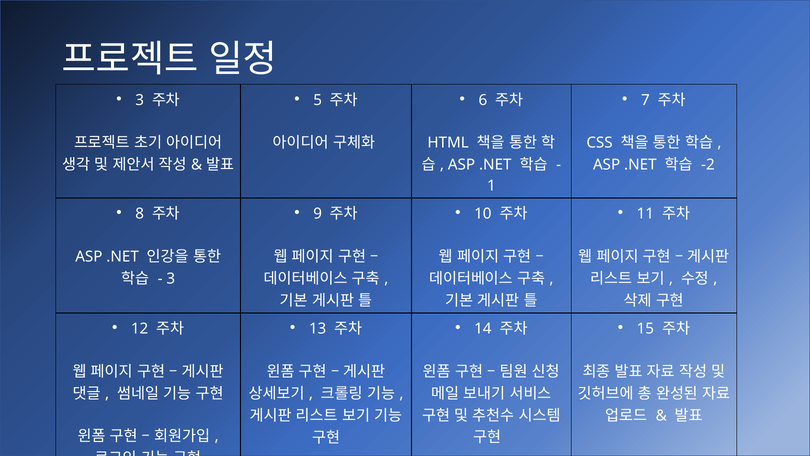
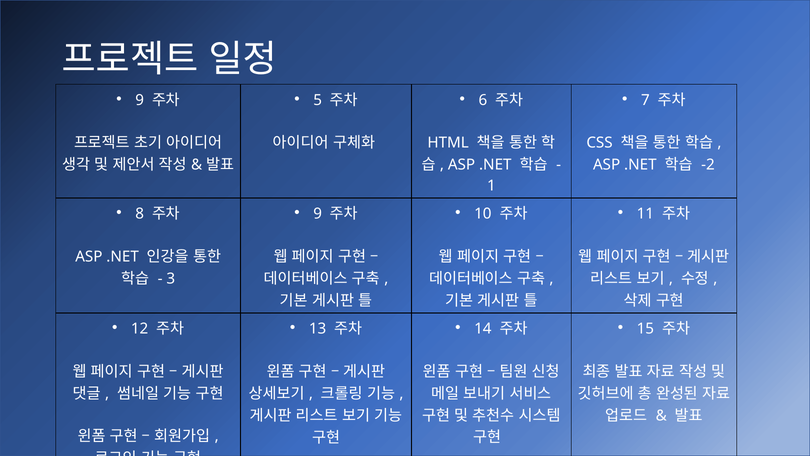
3 at (140, 100): 3 -> 9
